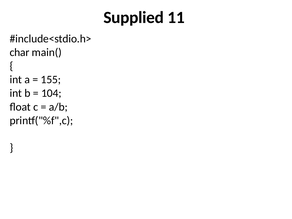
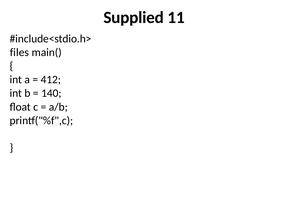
char: char -> files
155: 155 -> 412
104: 104 -> 140
